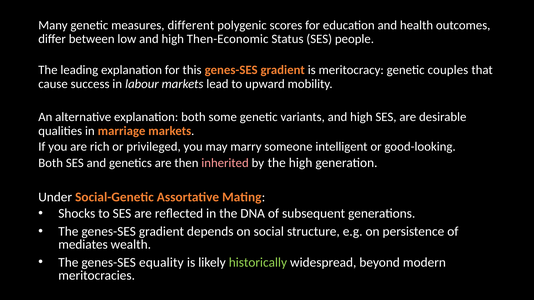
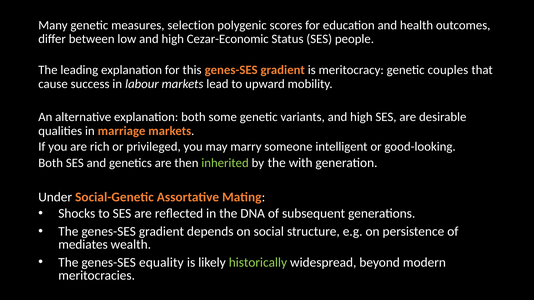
different: different -> selection
Then-Economic: Then-Economic -> Cezar-Economic
inherited colour: pink -> light green
the high: high -> with
